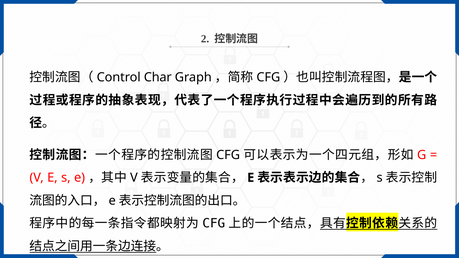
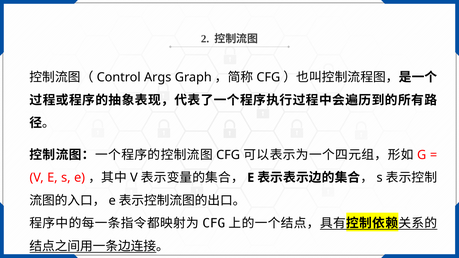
Char: Char -> Args
